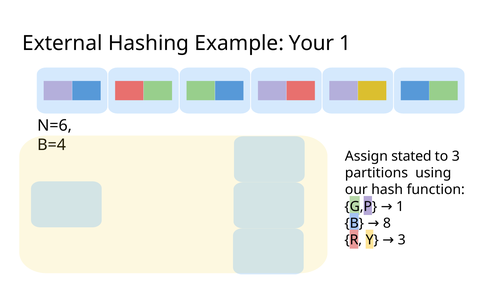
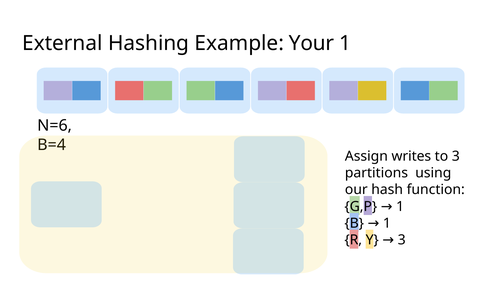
stated: stated -> writes
8 at (387, 223): 8 -> 1
